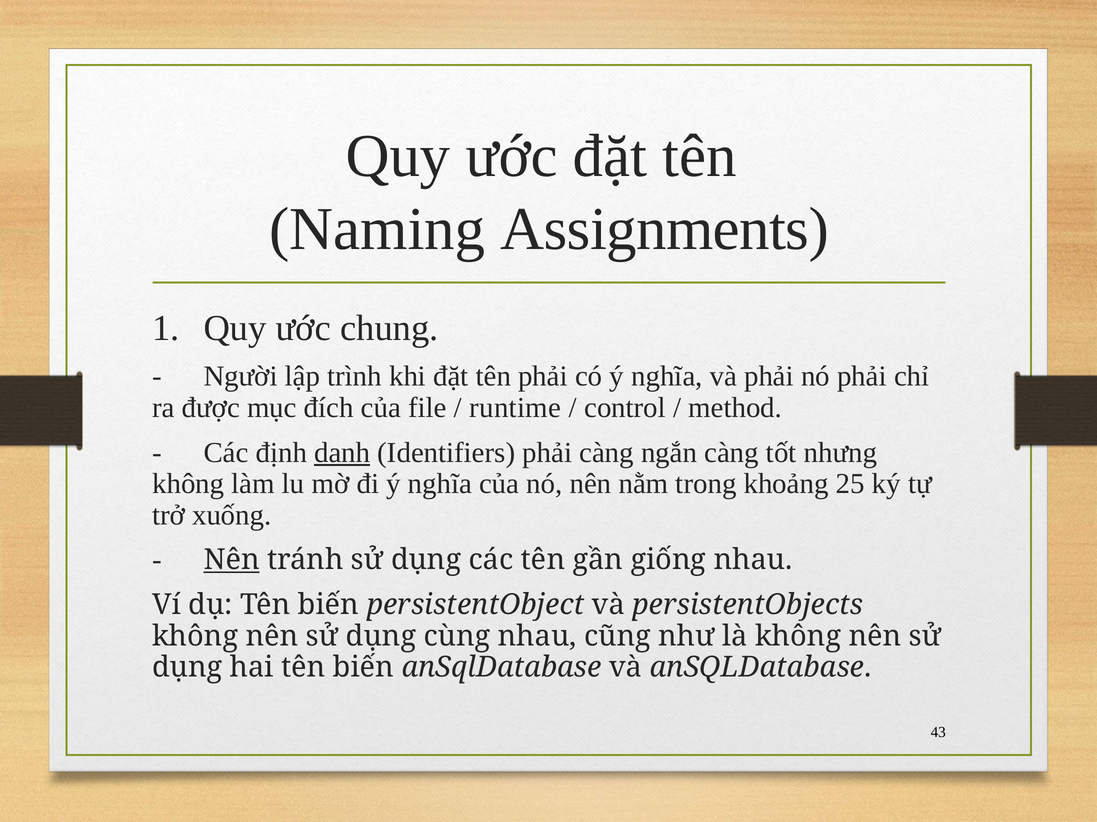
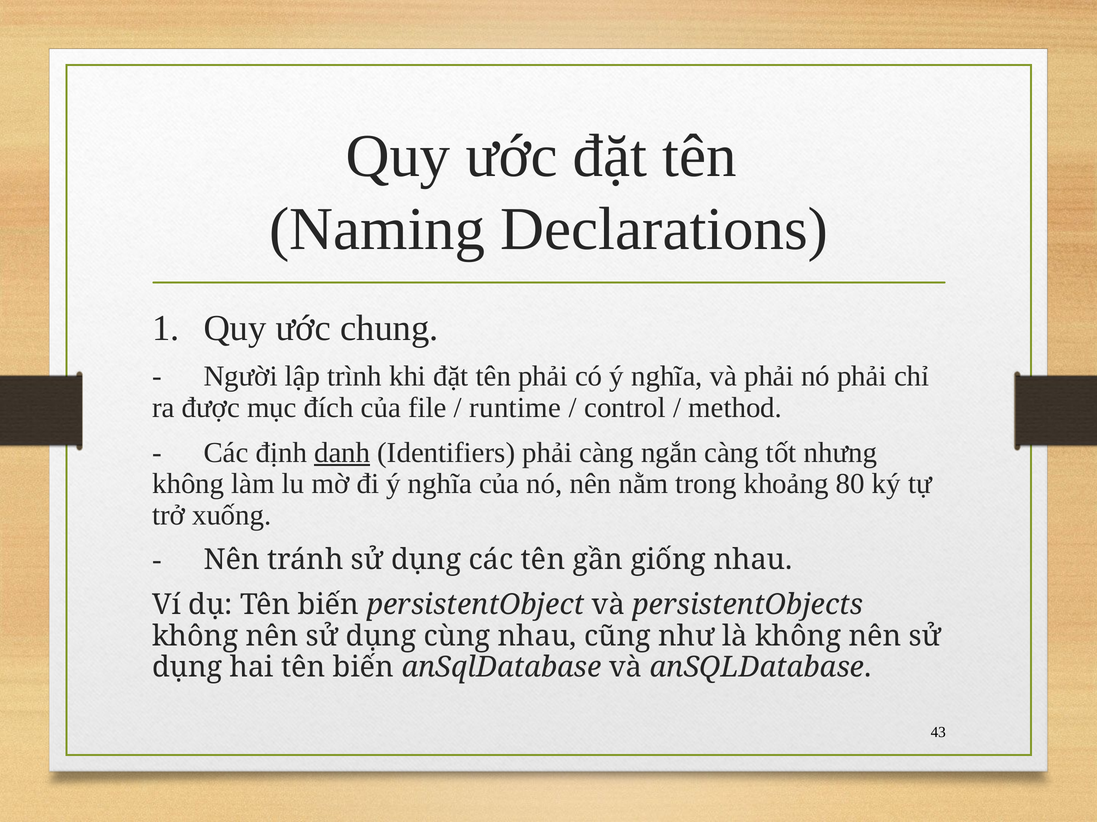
Assignments: Assignments -> Declarations
25: 25 -> 80
Nên at (232, 560) underline: present -> none
